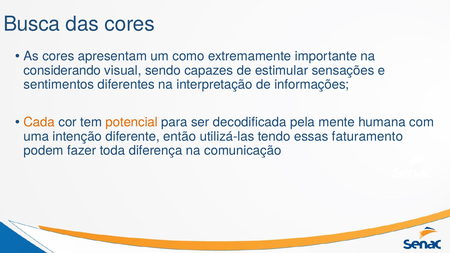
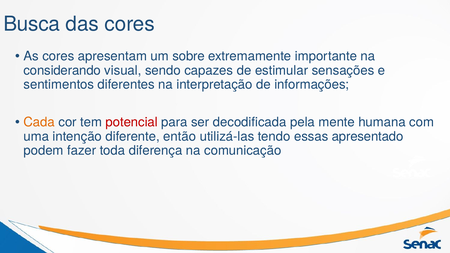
como: como -> sobre
potencial colour: orange -> red
faturamento: faturamento -> apresentado
